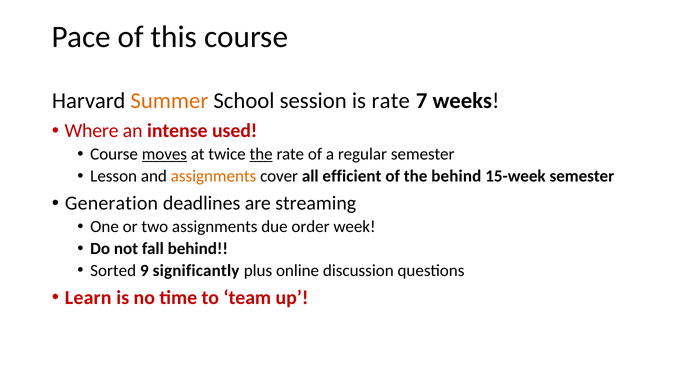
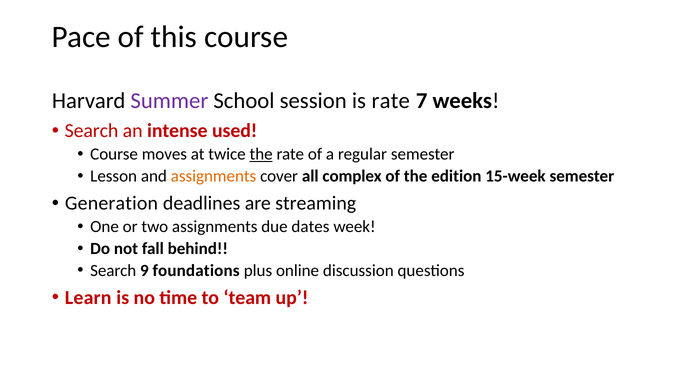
Summer colour: orange -> purple
Where at (92, 131): Where -> Search
moves underline: present -> none
efficient: efficient -> complex
the behind: behind -> edition
order: order -> dates
Sorted at (113, 271): Sorted -> Search
significantly: significantly -> foundations
